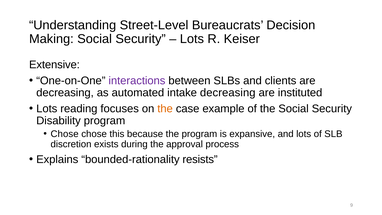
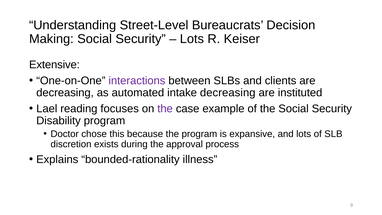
Lots at (47, 109): Lots -> Lael
the at (165, 109) colour: orange -> purple
Chose at (65, 134): Chose -> Doctor
resists: resists -> illness
